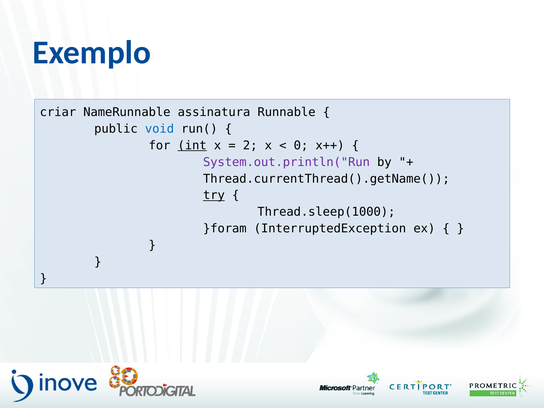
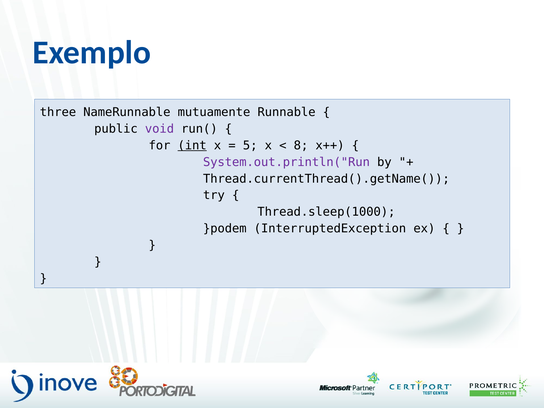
criar: criar -> three
assinatura: assinatura -> mutuamente
void colour: blue -> purple
2: 2 -> 5
0: 0 -> 8
try underline: present -> none
}foram: }foram -> }podem
